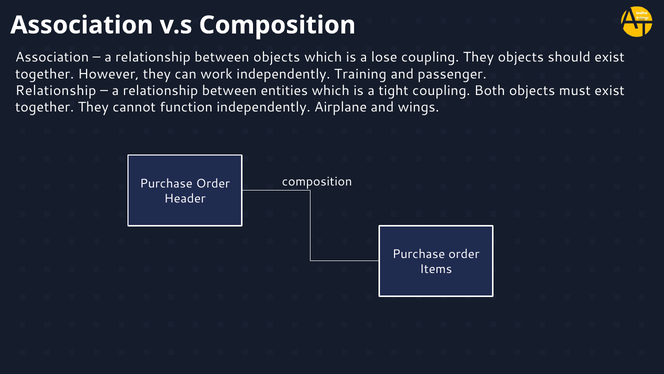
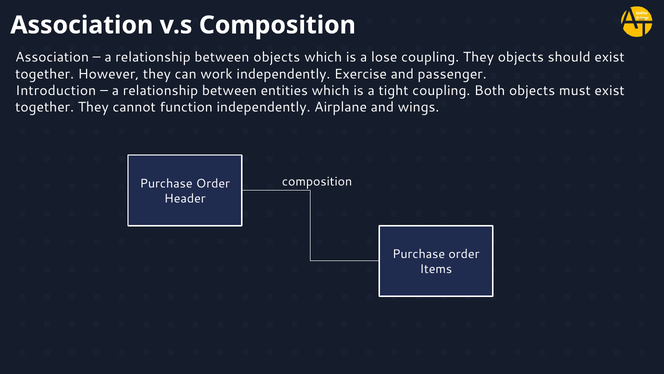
Training: Training -> Exercise
Relationship at (56, 91): Relationship -> Introduction
